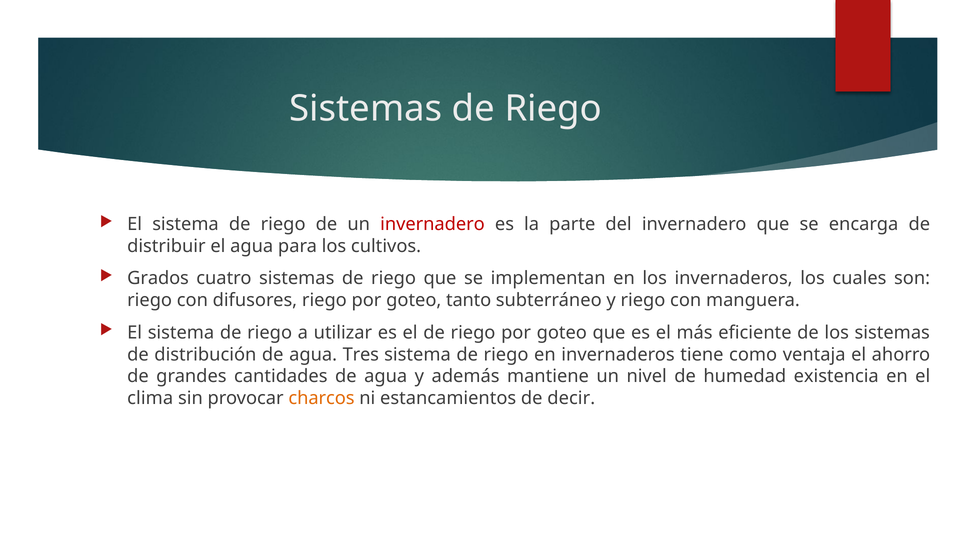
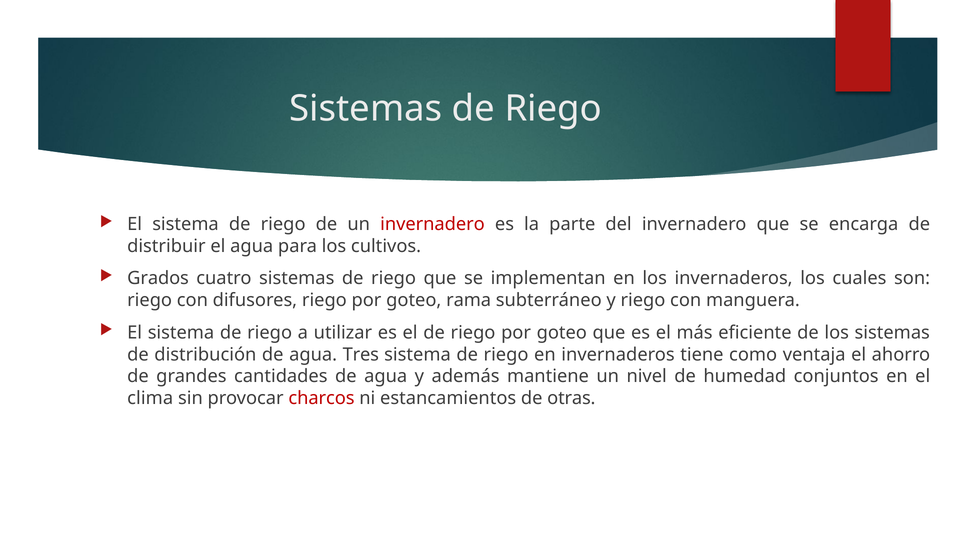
tanto: tanto -> rama
existencia: existencia -> conjuntos
charcos colour: orange -> red
decir: decir -> otras
